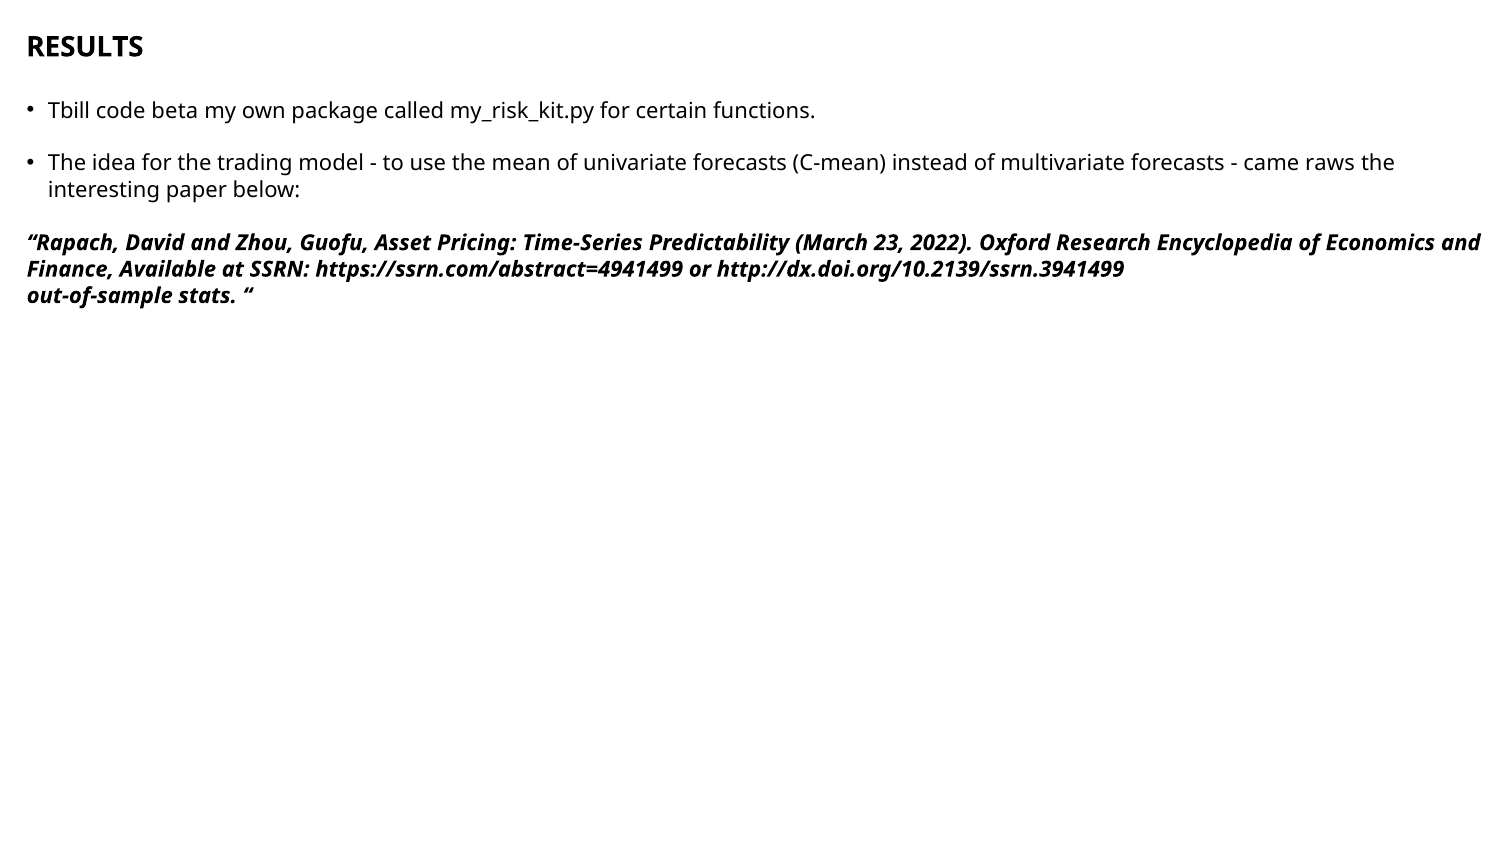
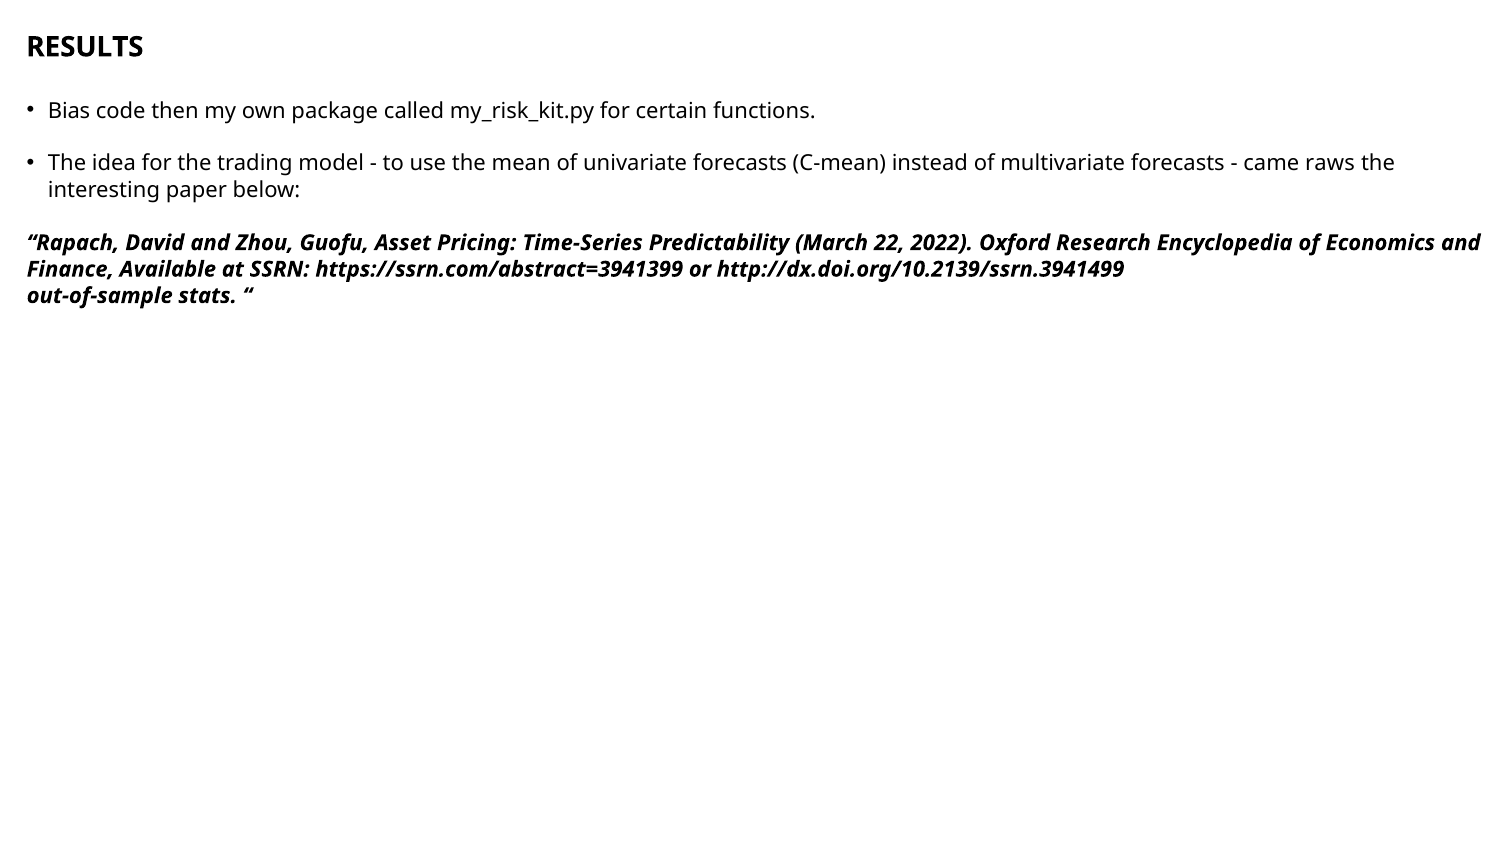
Tbill: Tbill -> Bias
beta: beta -> then
23: 23 -> 22
https://ssrn.com/abstract=4941499: https://ssrn.com/abstract=4941499 -> https://ssrn.com/abstract=3941399
